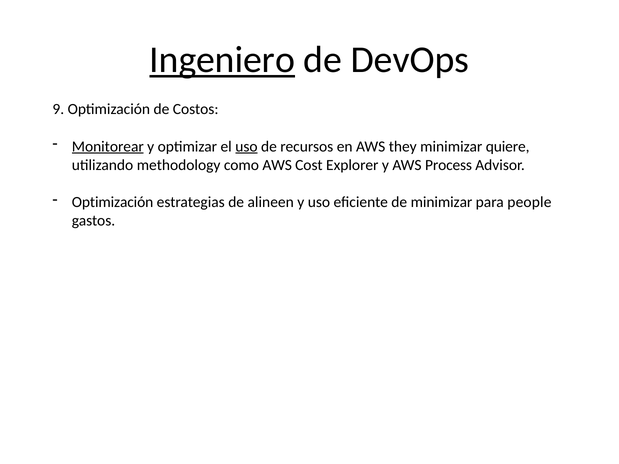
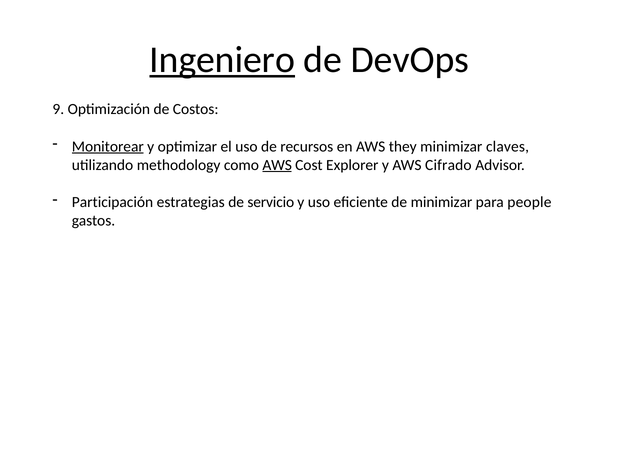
uso at (246, 146) underline: present -> none
quiere: quiere -> claves
AWS at (277, 165) underline: none -> present
Process: Process -> Cifrado
Optimización at (113, 202): Optimización -> Participación
alineen: alineen -> servicio
